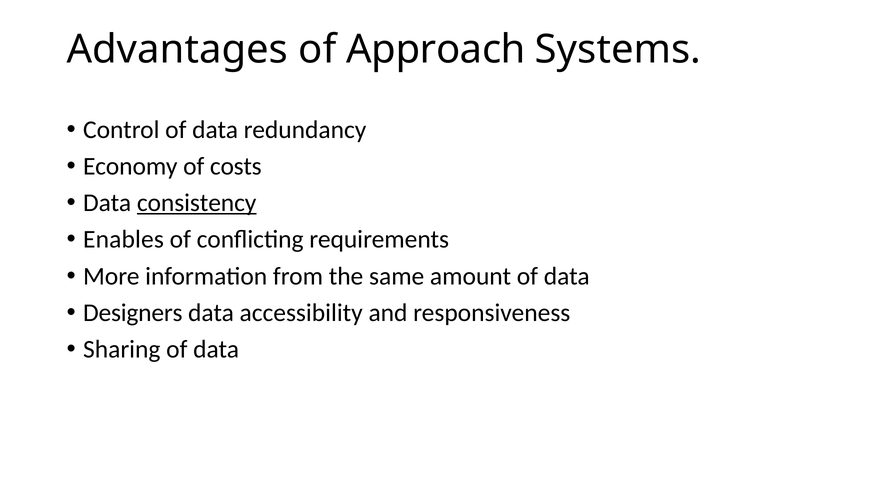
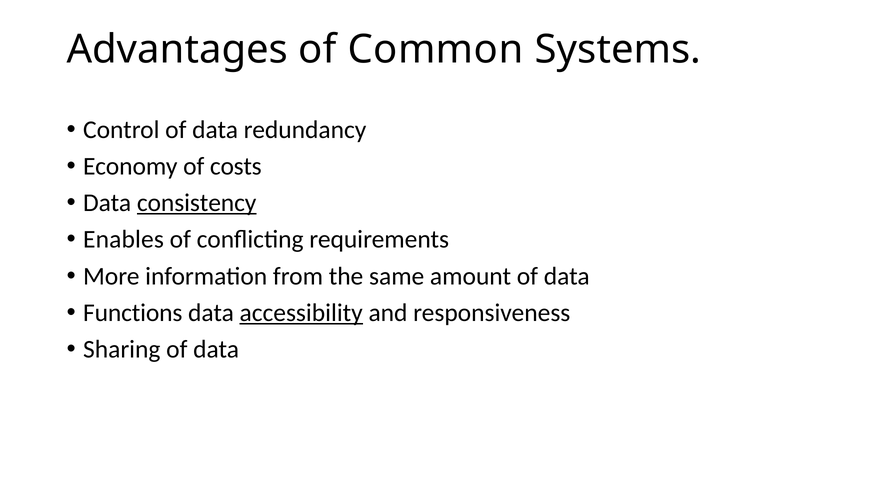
Approach: Approach -> Common
Designers: Designers -> Functions
accessibility underline: none -> present
